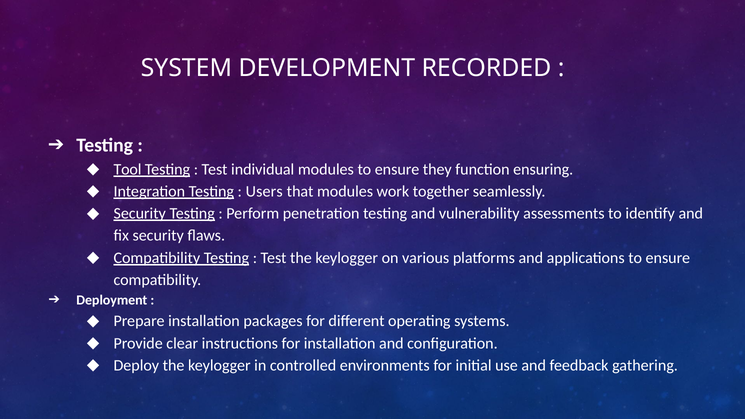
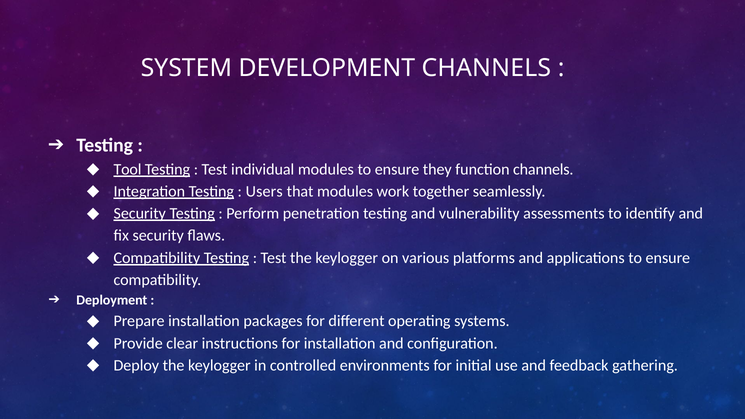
DEVELOPMENT RECORDED: RECORDED -> CHANNELS
function ensuring: ensuring -> channels
